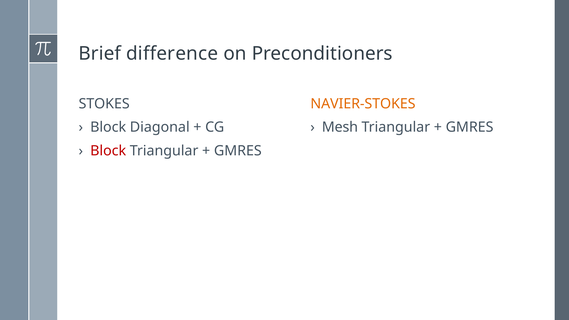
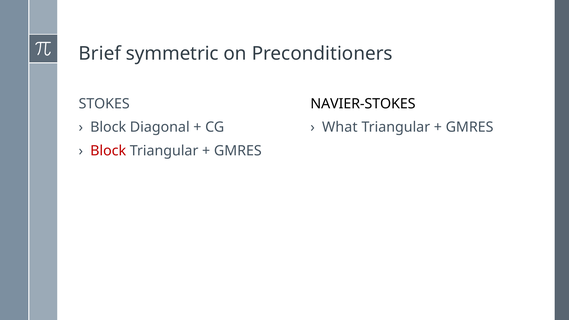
difference: difference -> symmetric
NAVIER-STOKES colour: orange -> black
Mesh: Mesh -> What
